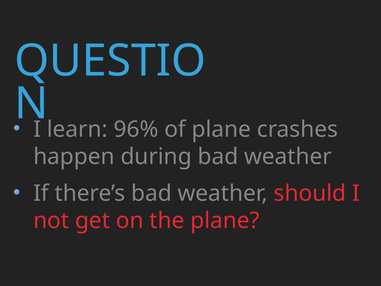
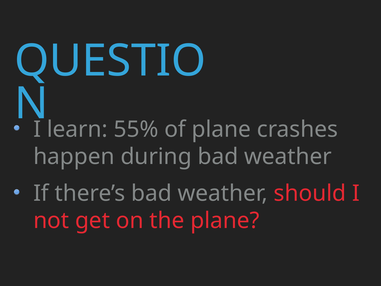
96%: 96% -> 55%
